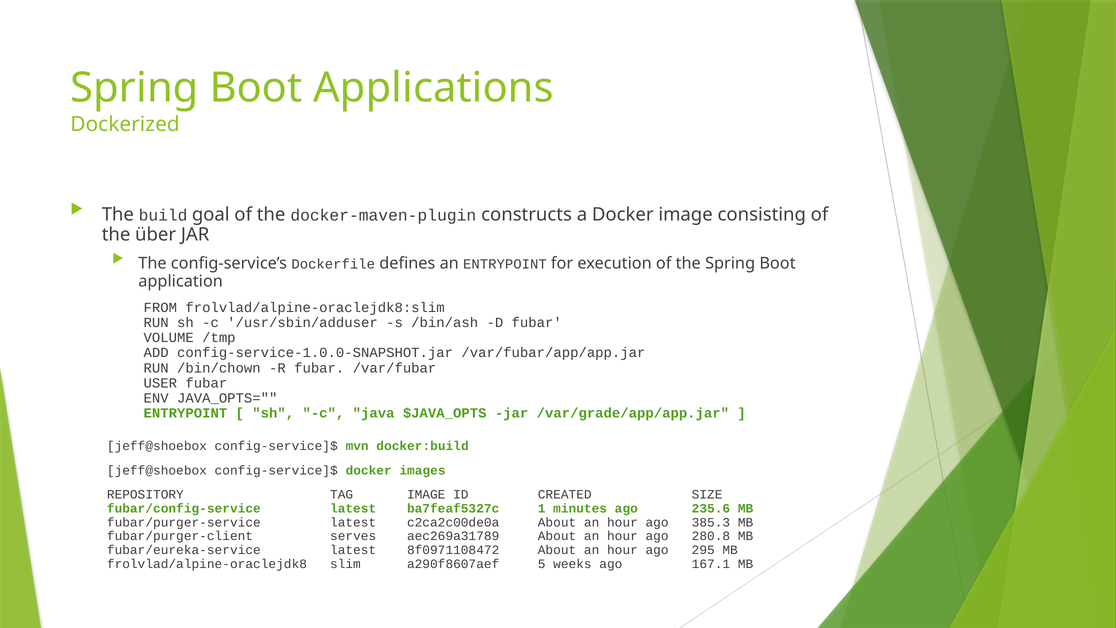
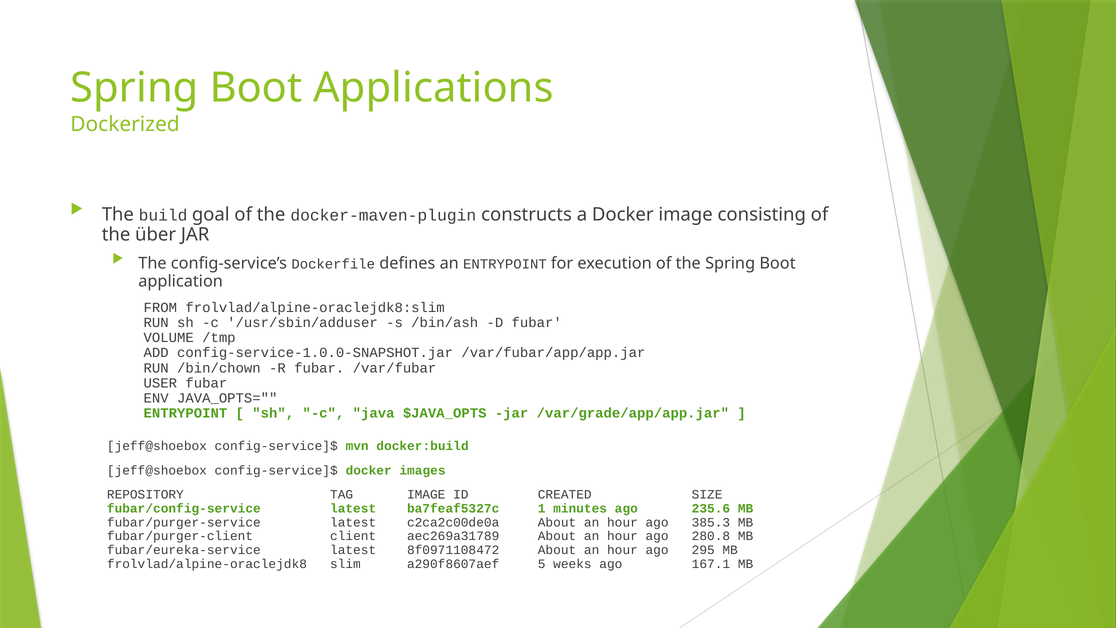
serves: serves -> client
